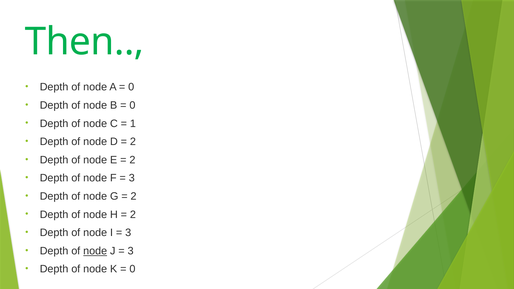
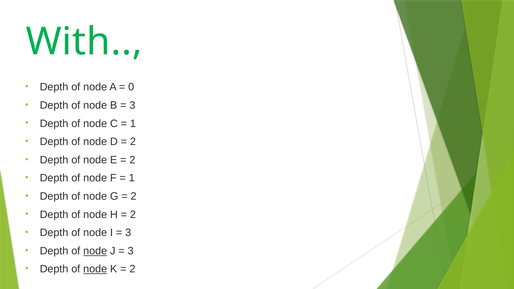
Then: Then -> With
0 at (132, 105): 0 -> 3
3 at (132, 178): 3 -> 1
node at (95, 269) underline: none -> present
0 at (132, 269): 0 -> 2
